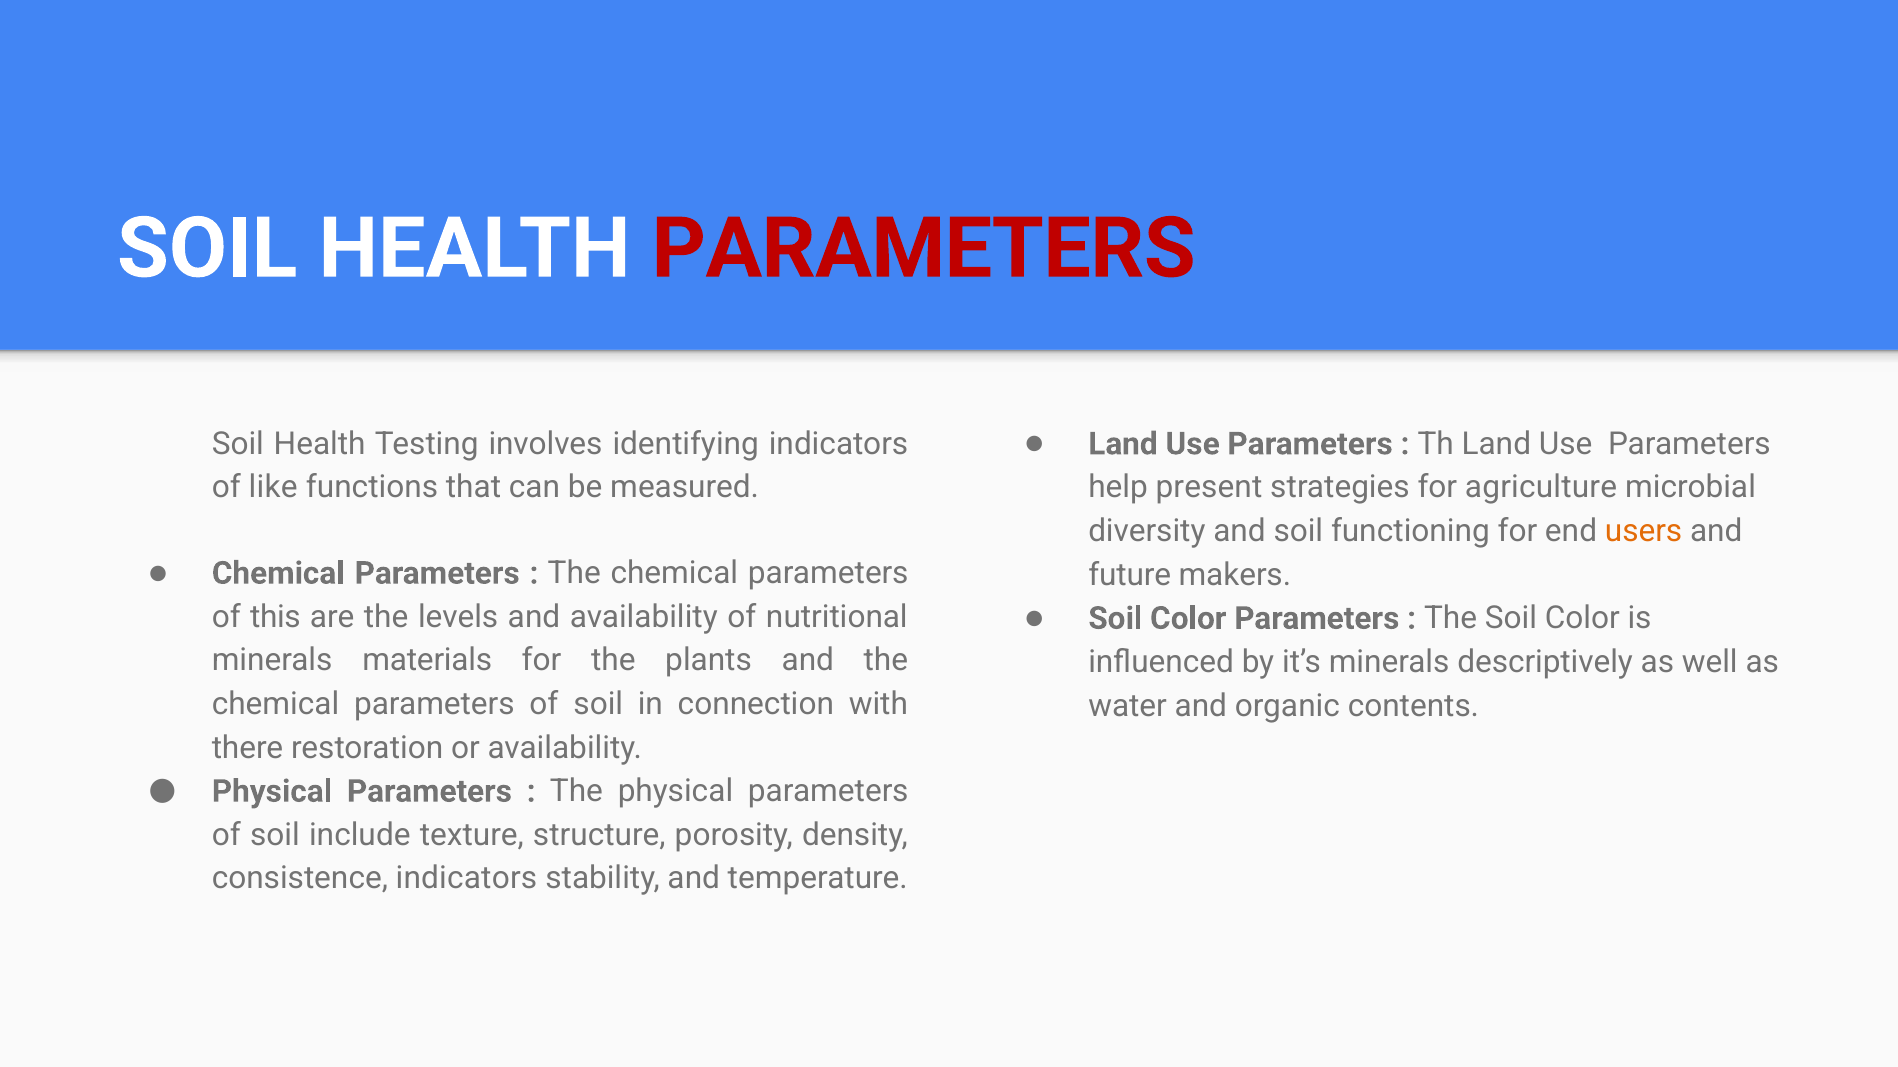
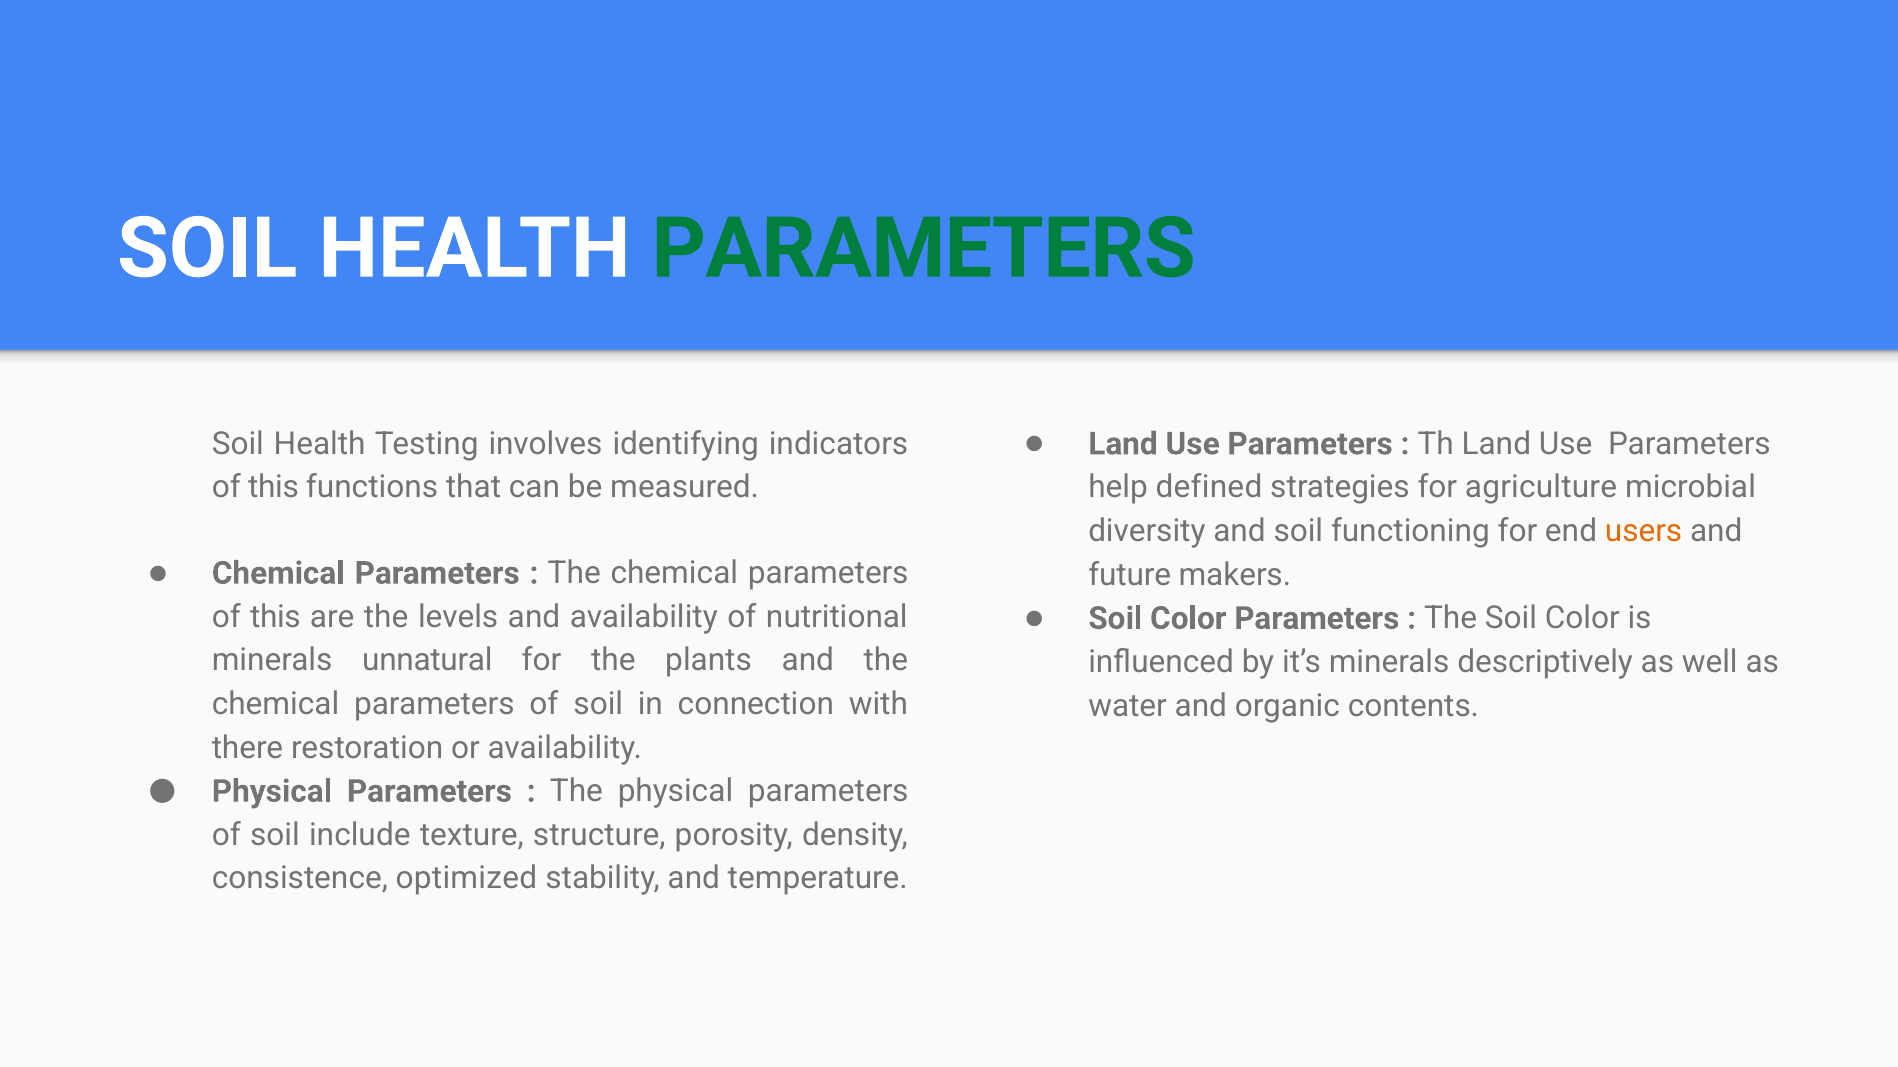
PARAMETERS at (924, 249) colour: red -> green
like at (273, 488): like -> this
present: present -> defined
materials: materials -> unnatural
consistence indicators: indicators -> optimized
